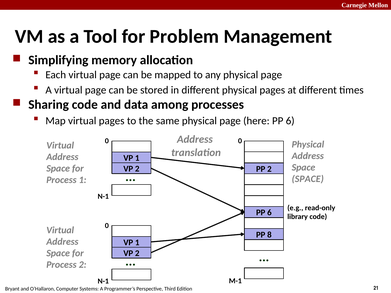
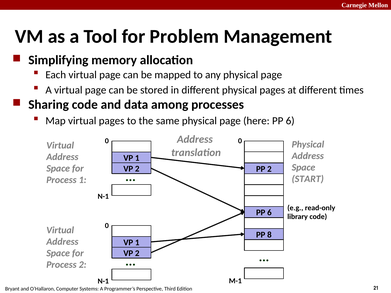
SPACE at (308, 179): SPACE -> START
